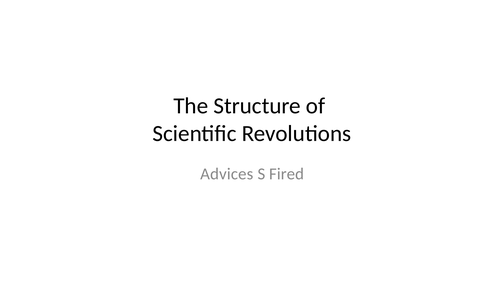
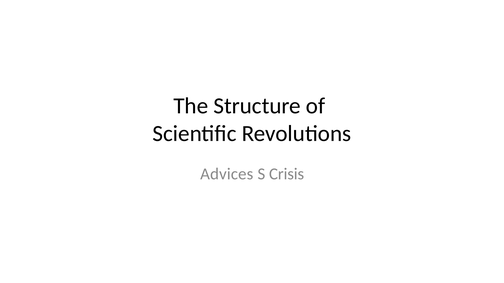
Fired: Fired -> Crisis
